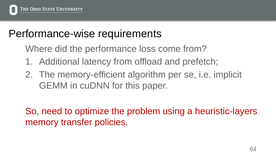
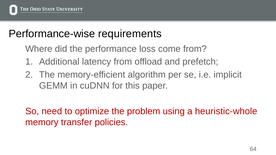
heuristic-layers: heuristic-layers -> heuristic-whole
